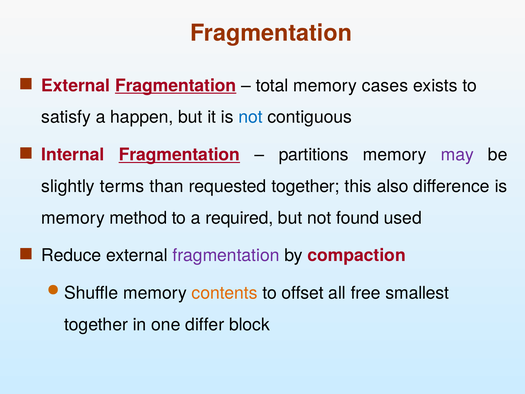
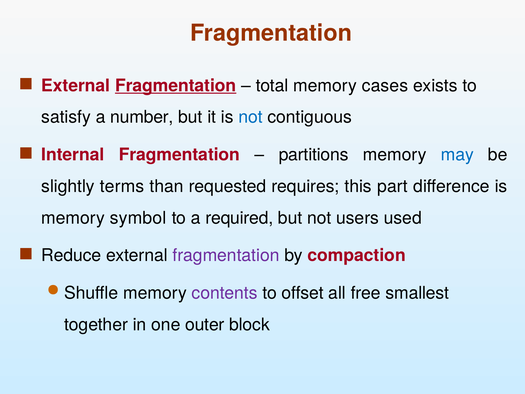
happen: happen -> number
Fragmentation at (179, 155) underline: present -> none
may colour: purple -> blue
requested together: together -> requires
also: also -> part
method: method -> symbol
found: found -> users
contents colour: orange -> purple
differ: differ -> outer
